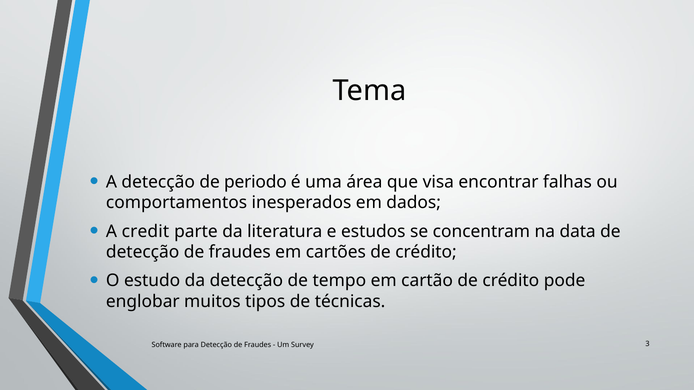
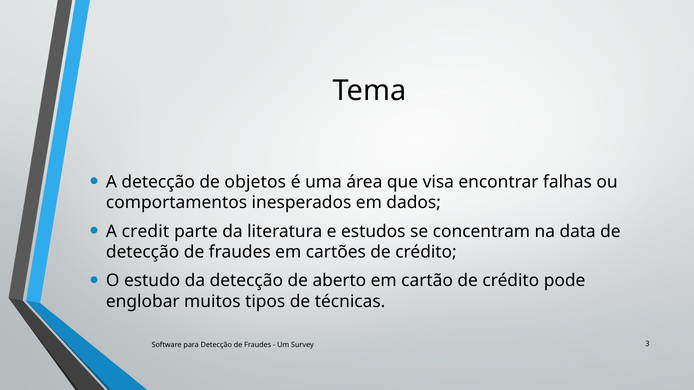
periodo: periodo -> objetos
tempo: tempo -> aberto
